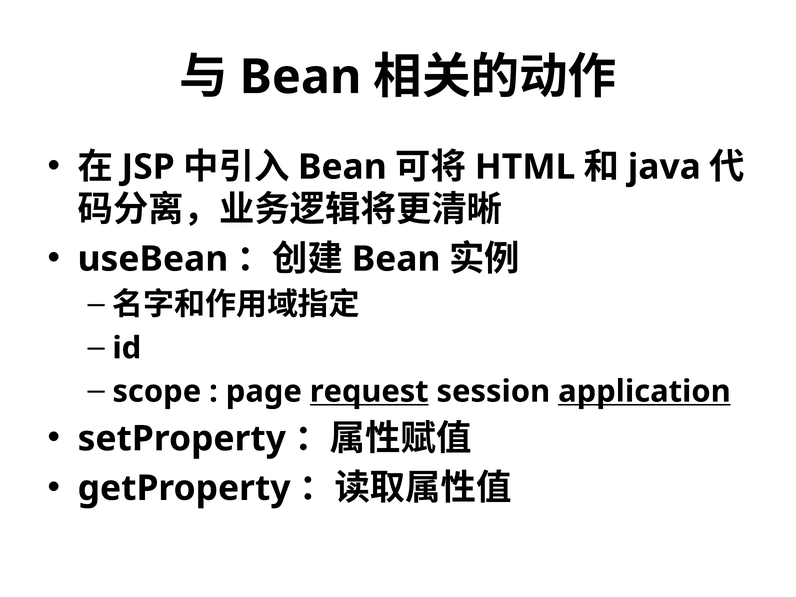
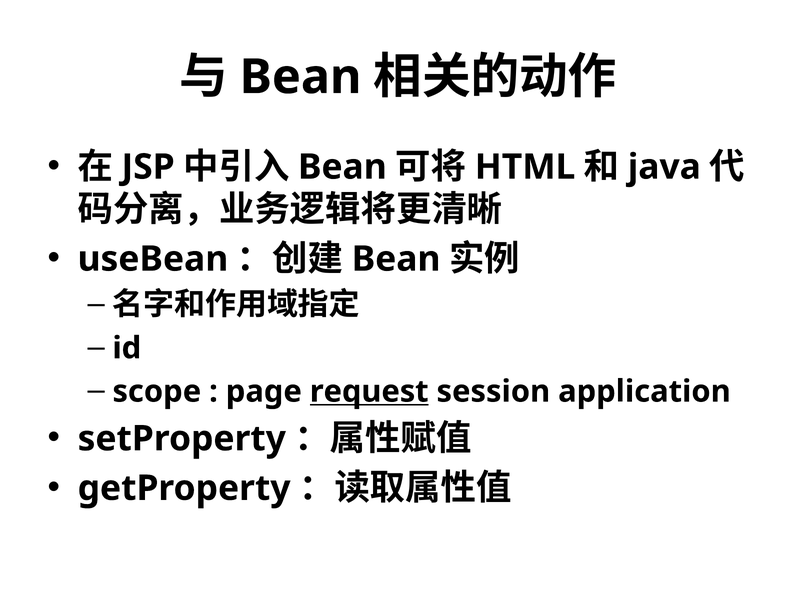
application underline: present -> none
